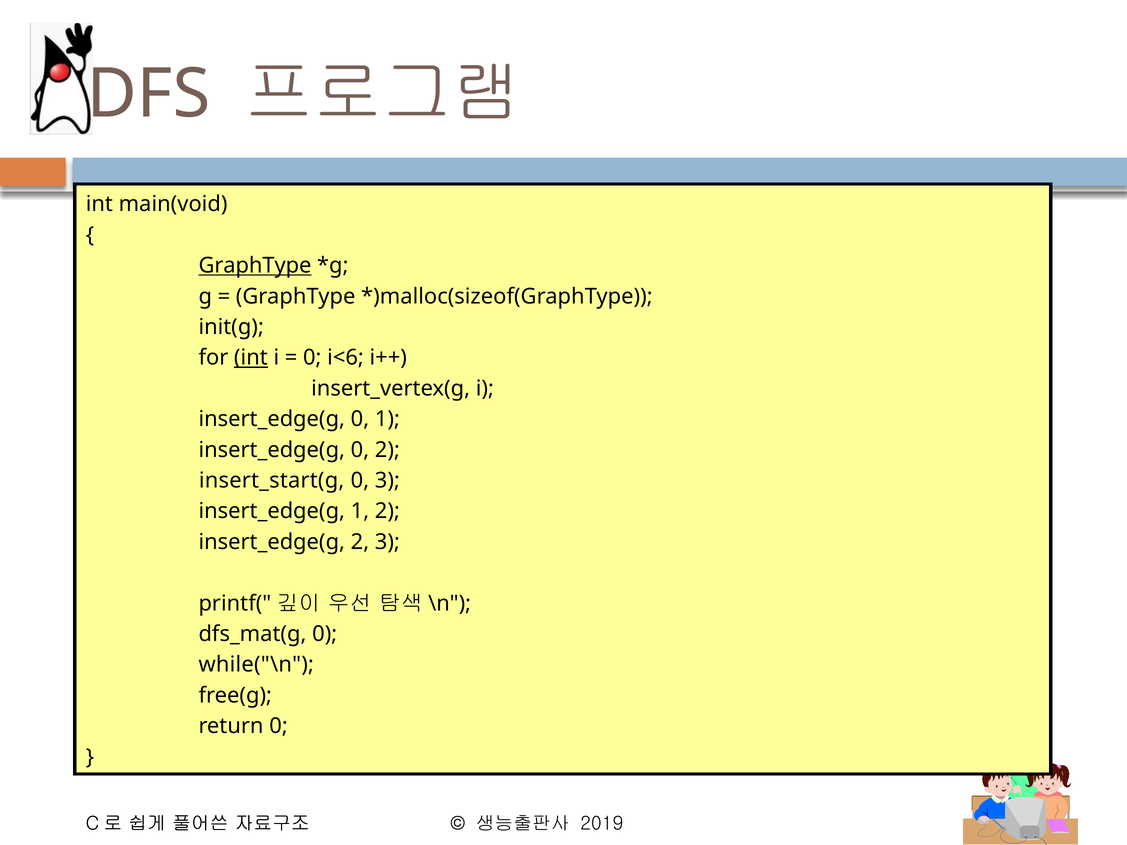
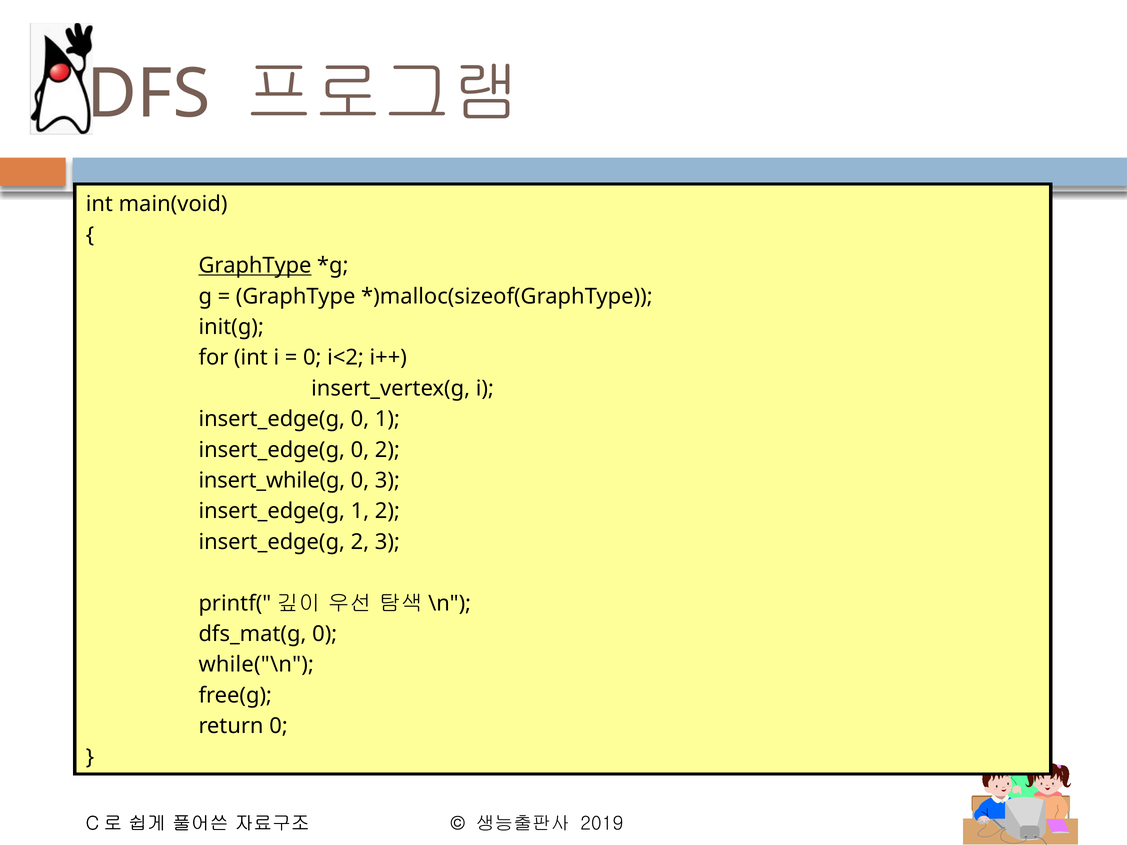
int at (251, 358) underline: present -> none
i<6: i<6 -> i<2
insert_start(g: insert_start(g -> insert_while(g
